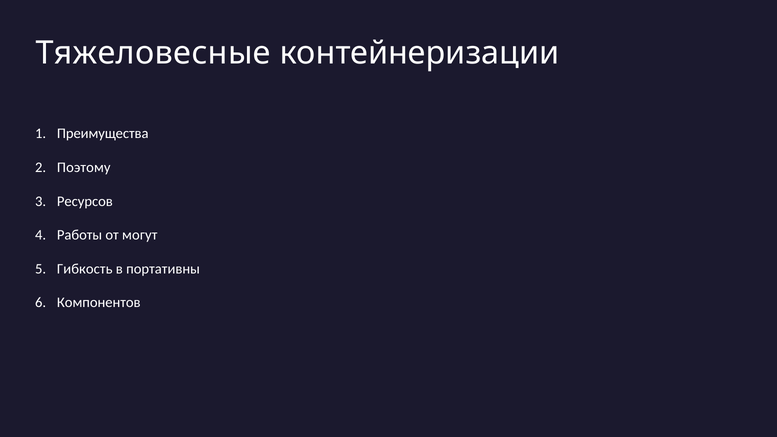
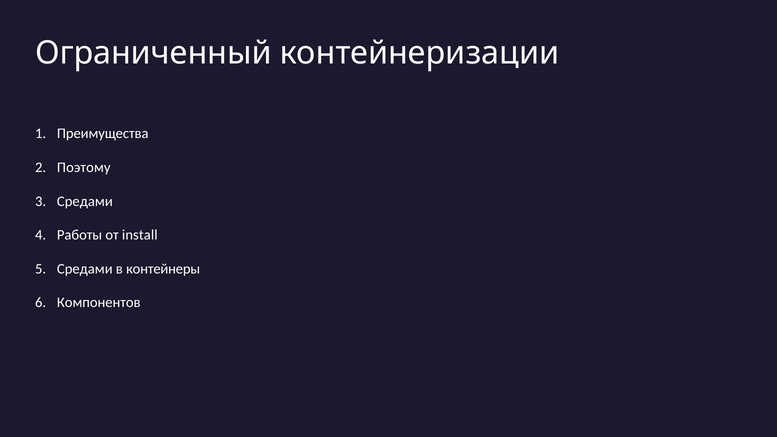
Тяжеловесные: Тяжеловесные -> Ограниченный
Ресурсов at (85, 201): Ресурсов -> Средами
могут: могут -> install
Гибкость at (85, 269): Гибкость -> Средами
портативны: портативны -> контейнеры
